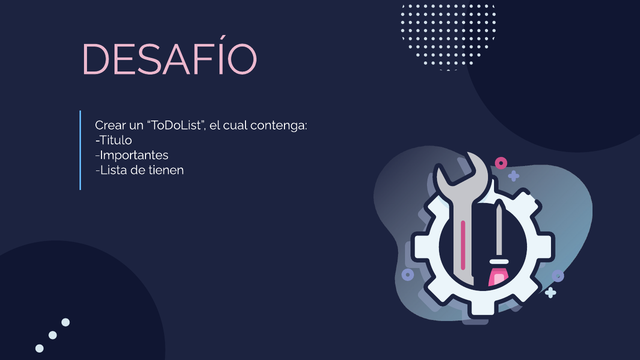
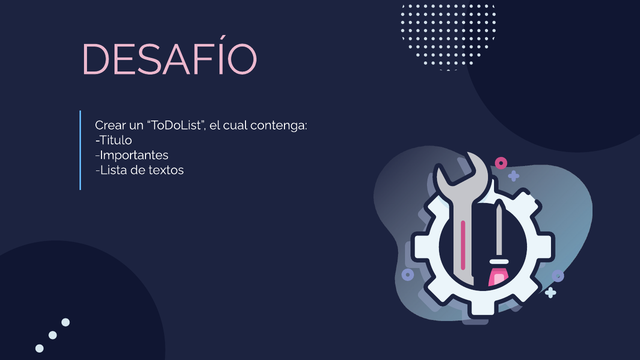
tienen: tienen -> textos
